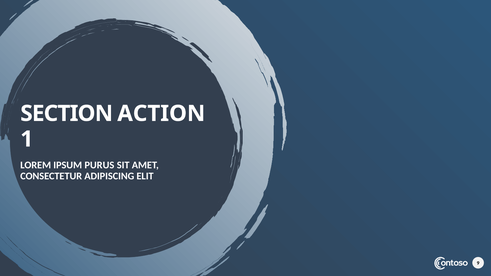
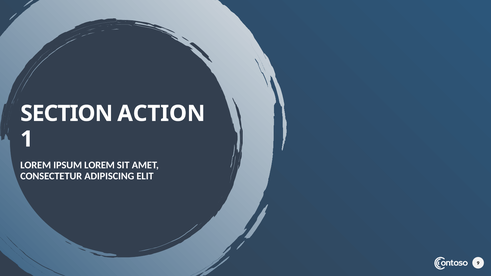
IPSUM PURUS: PURUS -> LOREM
